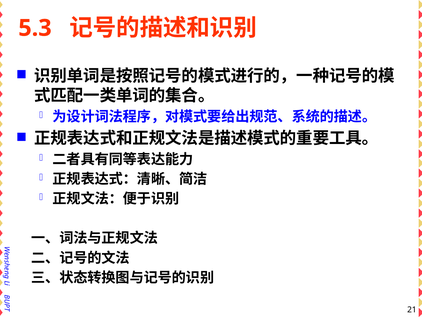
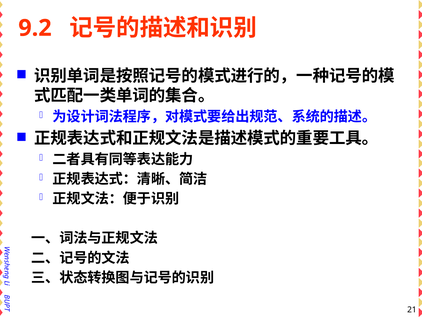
5.3: 5.3 -> 9.2
